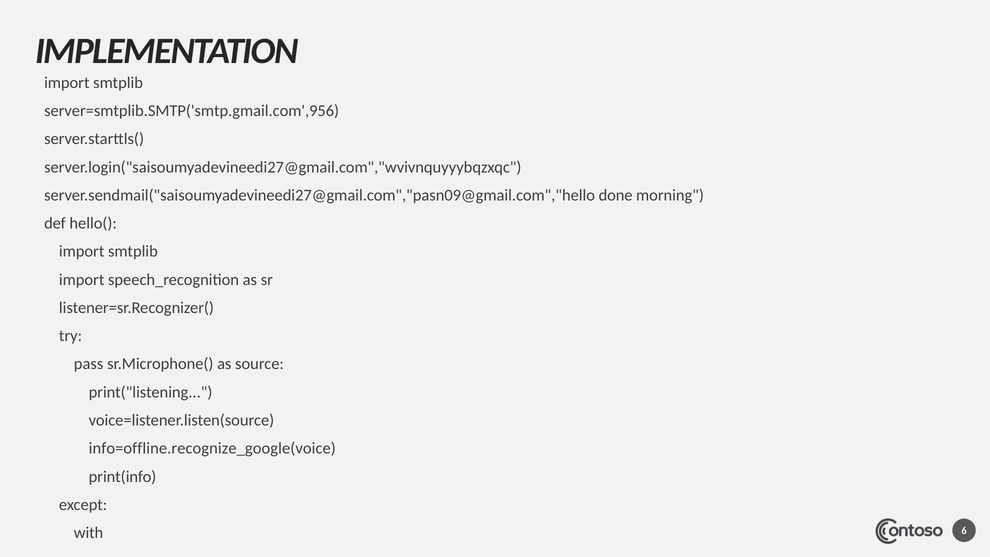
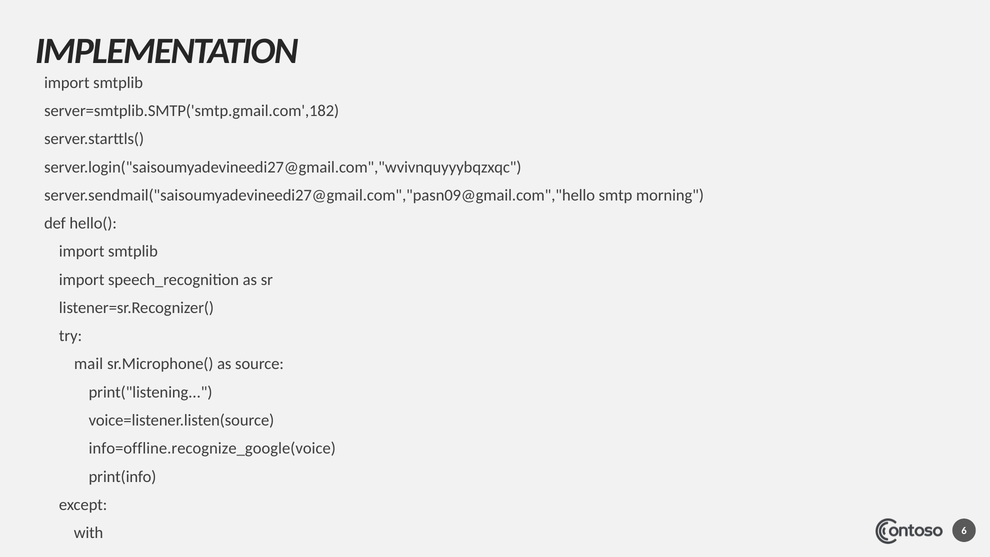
server=smtplib.SMTP('smtp.gmail.com',956: server=smtplib.SMTP('smtp.gmail.com',956 -> server=smtplib.SMTP('smtp.gmail.com',182
done: done -> smtp
pass: pass -> mail
